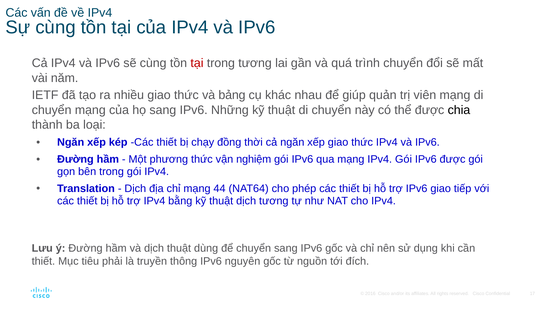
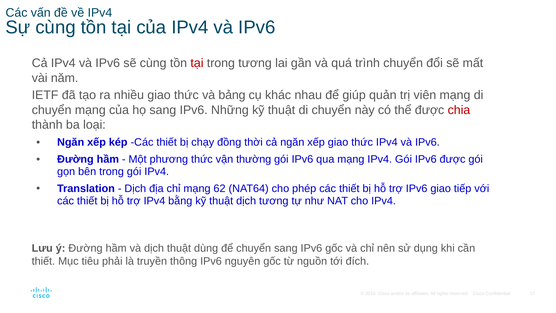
chia colour: black -> red
nghiệm: nghiệm -> thường
44: 44 -> 62
